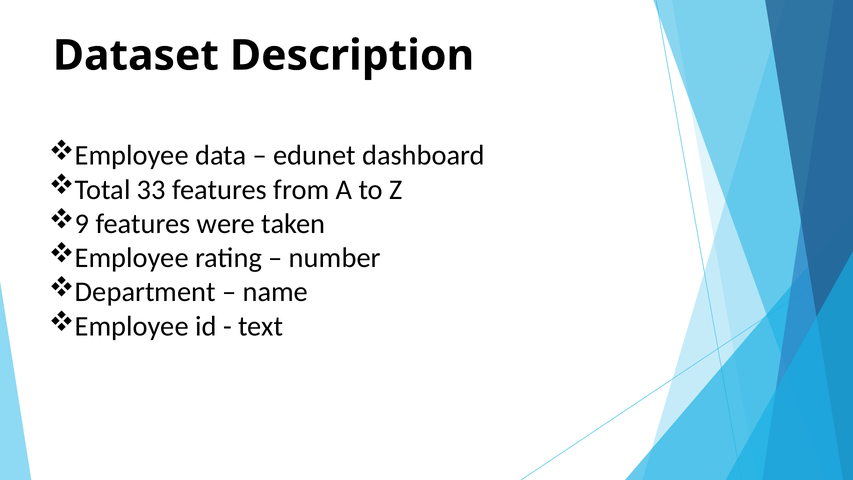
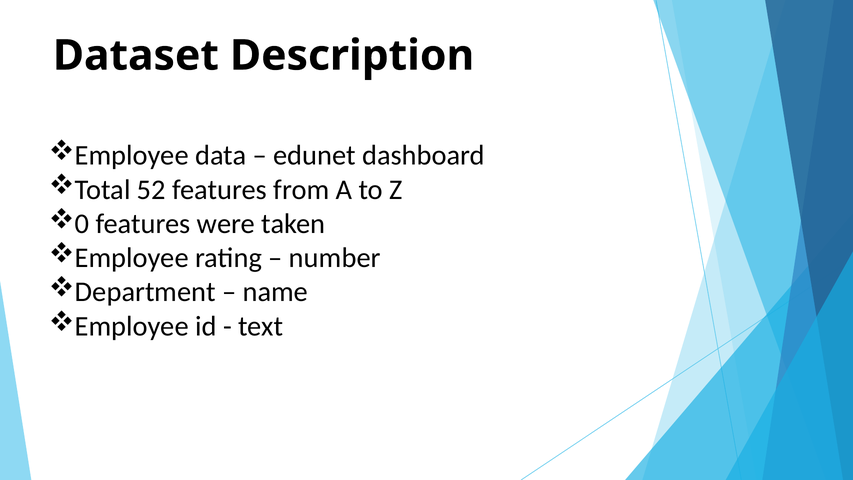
33: 33 -> 52
9: 9 -> 0
